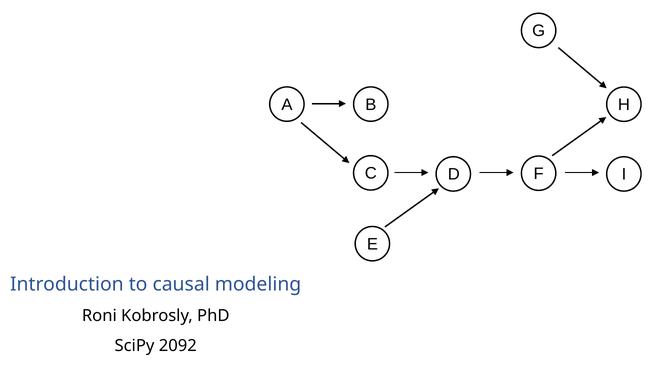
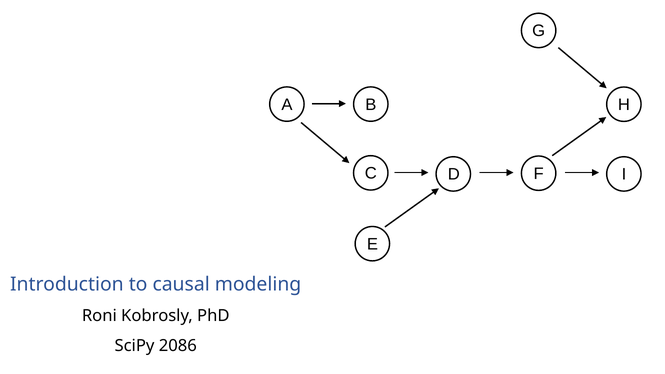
2092: 2092 -> 2086
